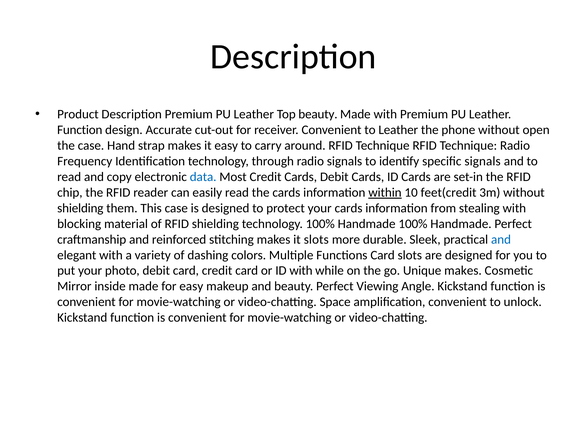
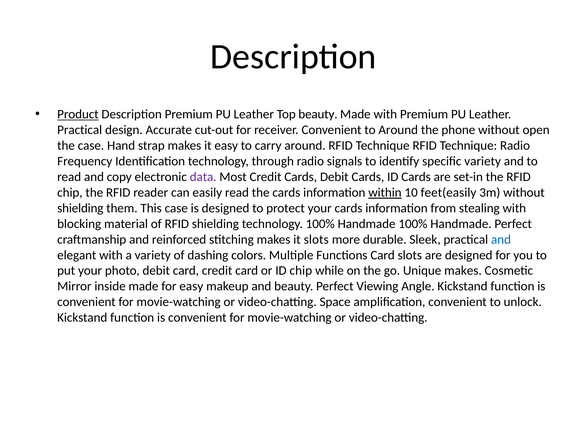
Product underline: none -> present
Function at (80, 130): Function -> Practical
to Leather: Leather -> Around
specific signals: signals -> variety
data colour: blue -> purple
feet(credit: feet(credit -> feet(easily
ID with: with -> chip
